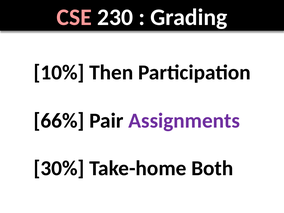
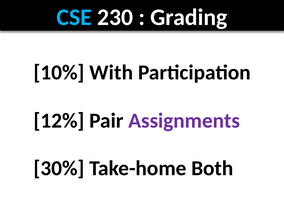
CSE colour: pink -> light blue
Then: Then -> With
66%: 66% -> 12%
